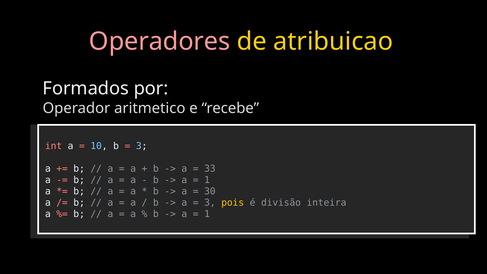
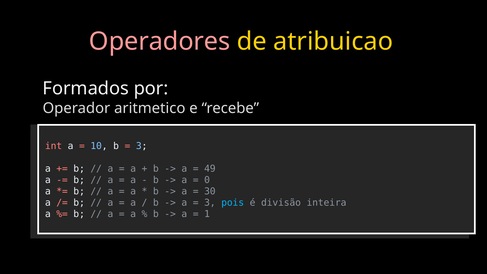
33: 33 -> 49
1 at (207, 180): 1 -> 0
pois colour: yellow -> light blue
